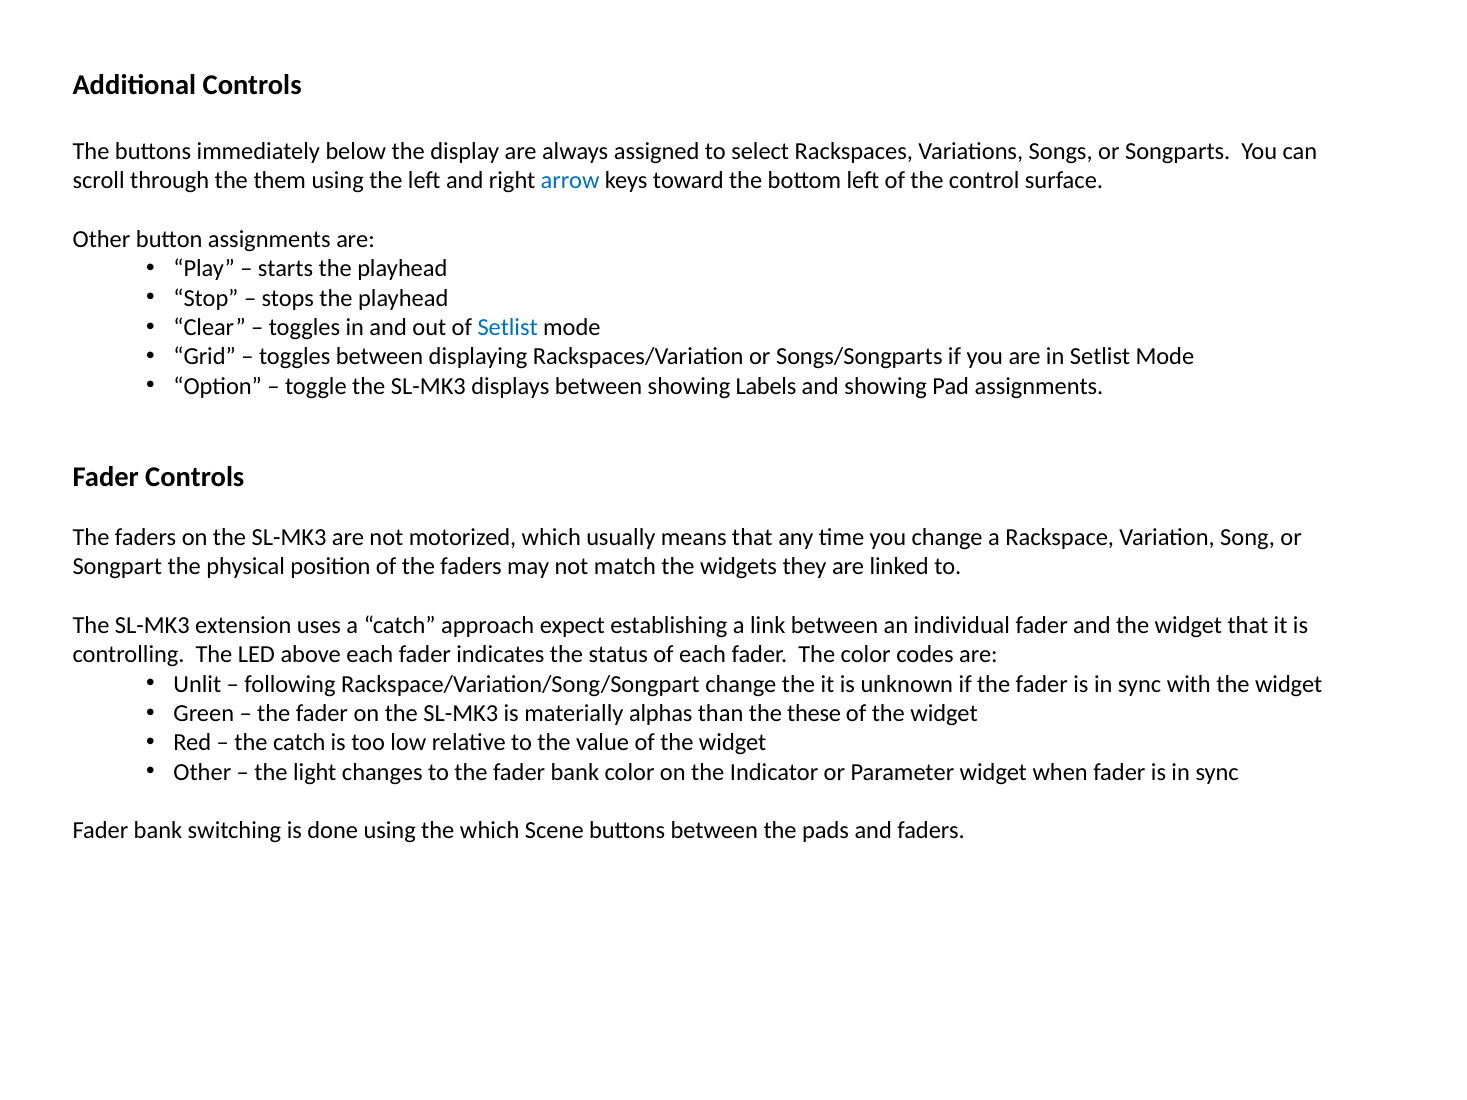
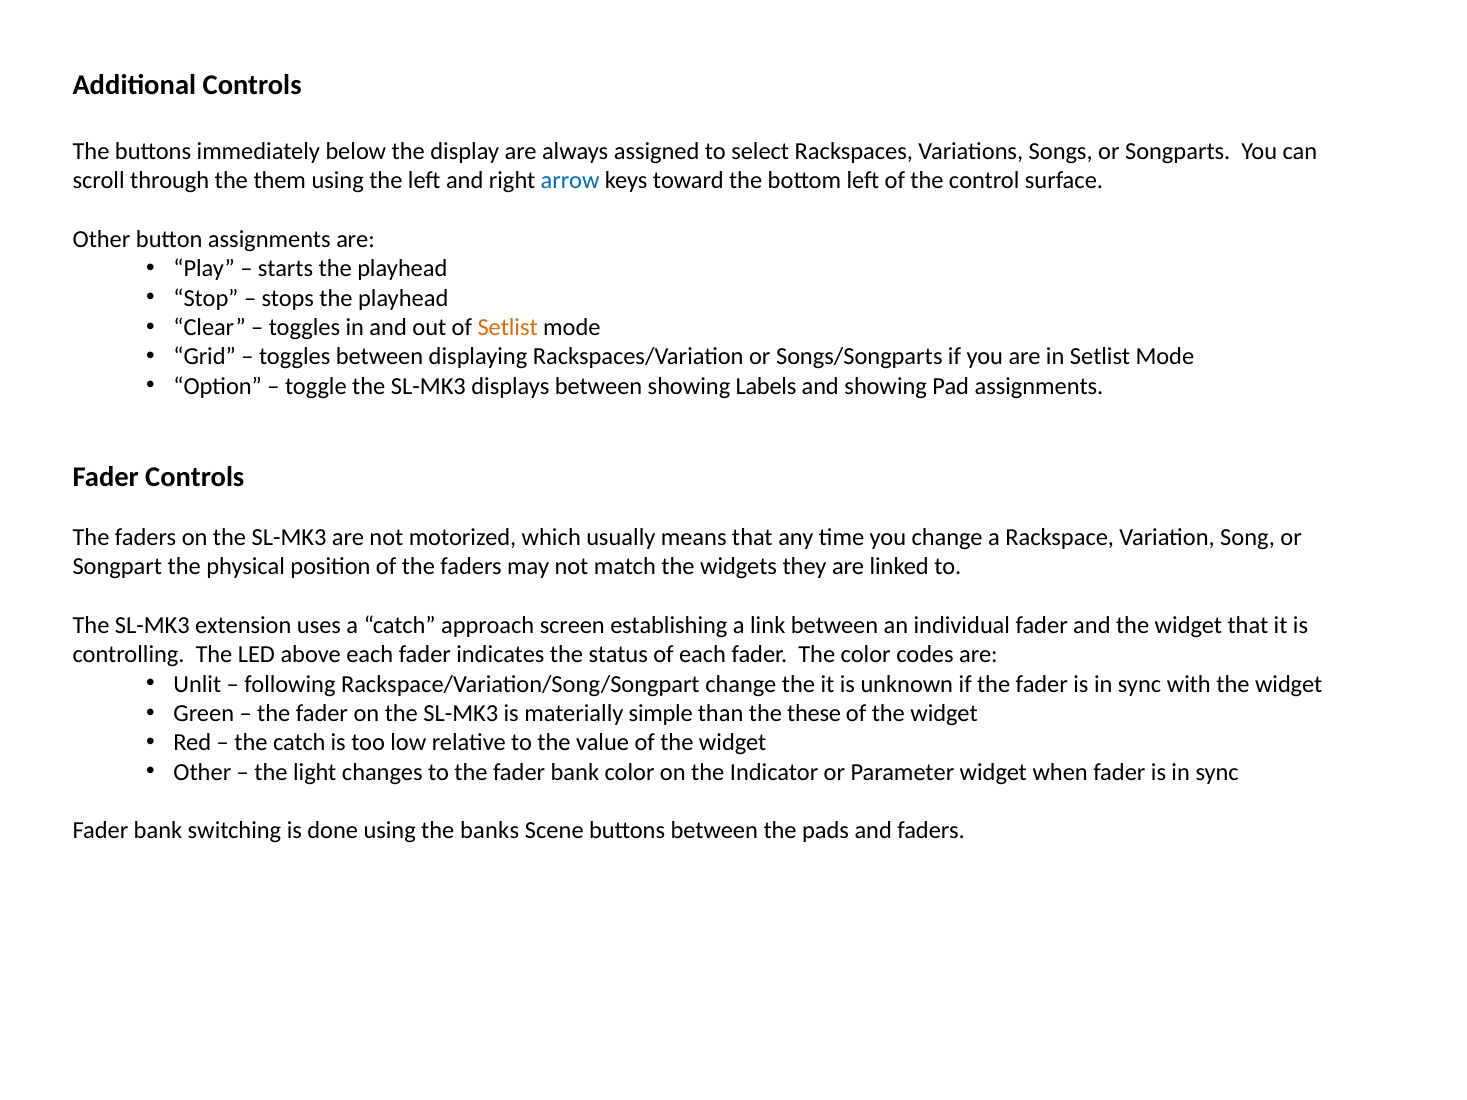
Setlist at (508, 327) colour: blue -> orange
expect: expect -> screen
alphas: alphas -> simple
the which: which -> banks
